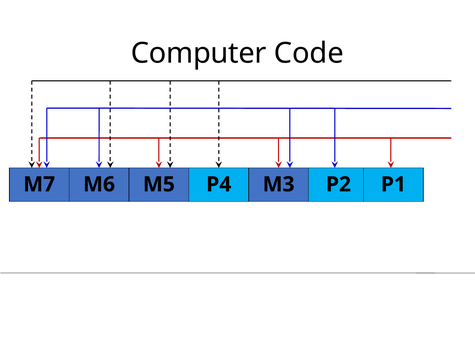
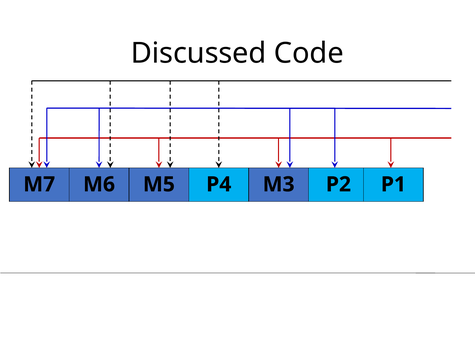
Computer: Computer -> Discussed
